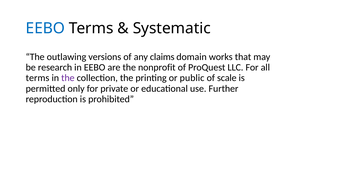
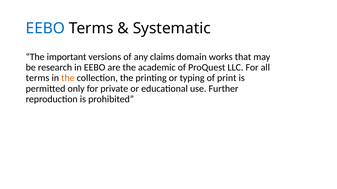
outlawing: outlawing -> important
nonprofit: nonprofit -> academic
the at (68, 78) colour: purple -> orange
public: public -> typing
scale: scale -> print
